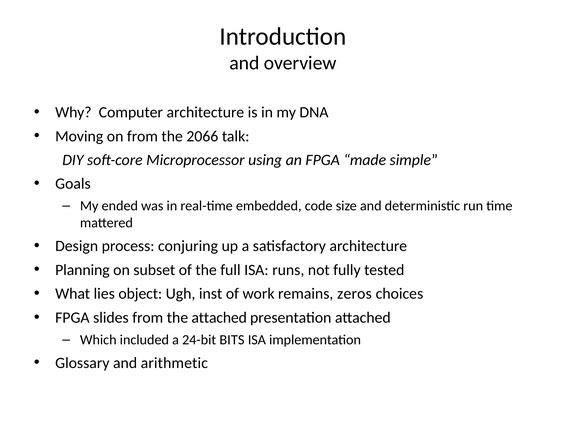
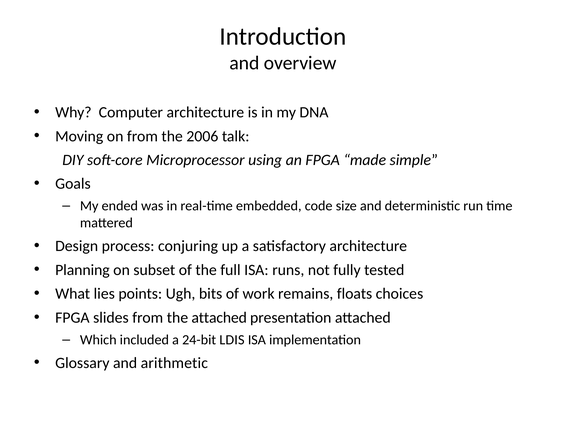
2066: 2066 -> 2006
object: object -> points
inst: inst -> bits
zeros: zeros -> floats
BITS: BITS -> LDIS
